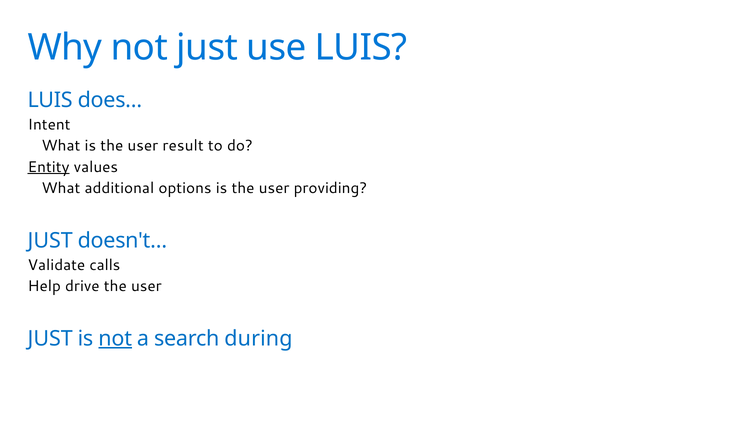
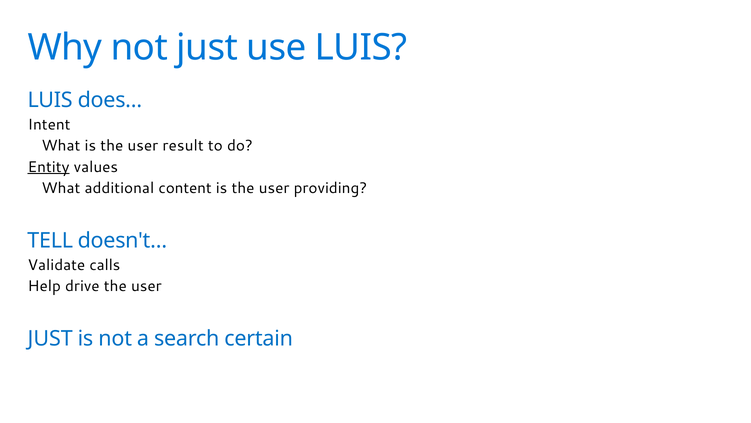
options: options -> content
JUST at (50, 240): JUST -> TELL
not at (115, 338) underline: present -> none
during: during -> certain
